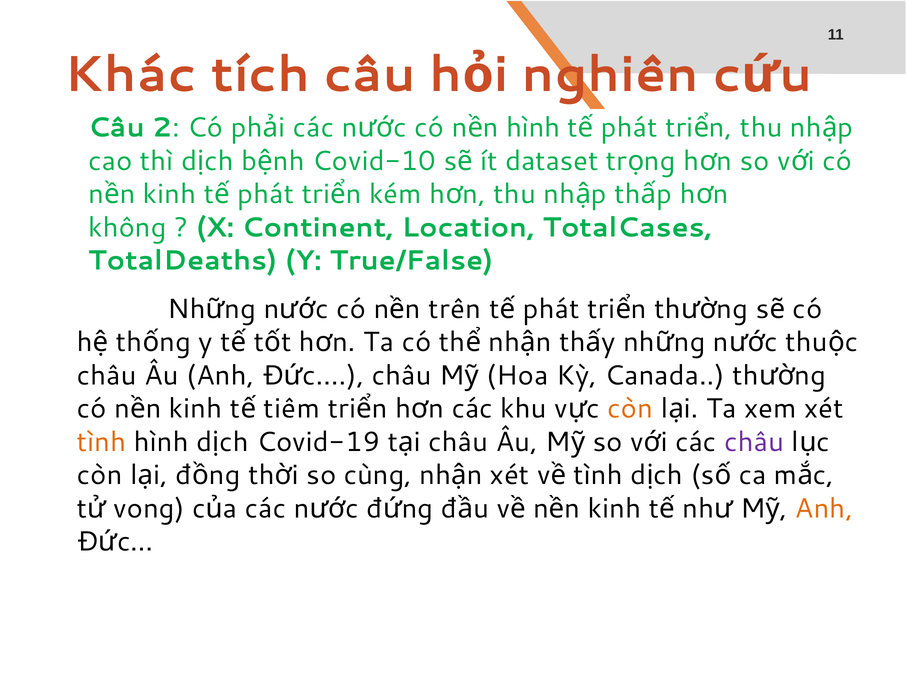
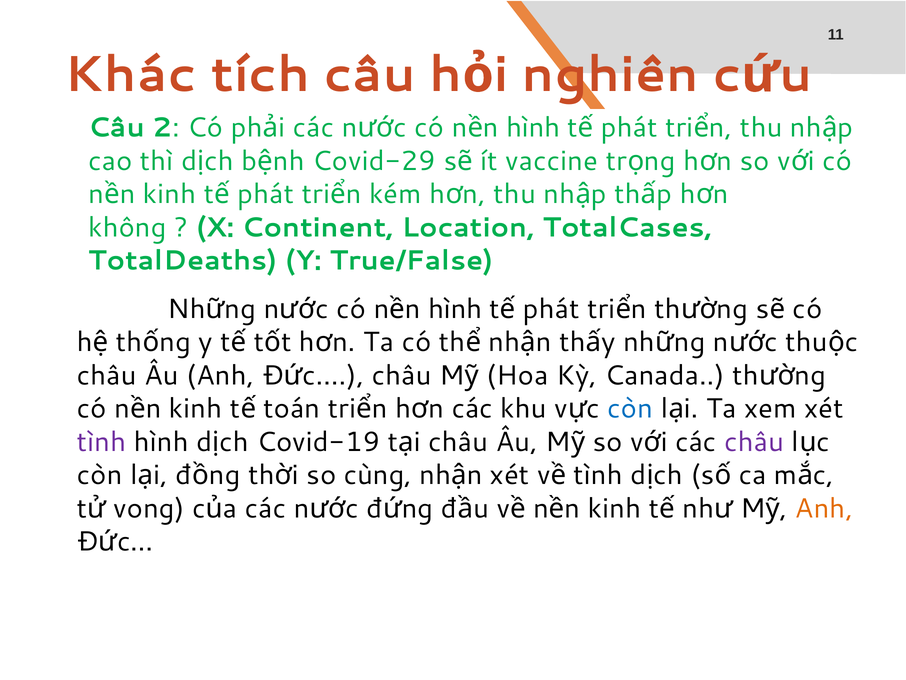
Covid-10: Covid-10 -> Covid-29
dataset: dataset -> vaccine
trên at (455, 309): trên -> hình
tiêm: tiêm -> toán
còn at (630, 408) colour: orange -> blue
tình at (102, 442) colour: orange -> purple
